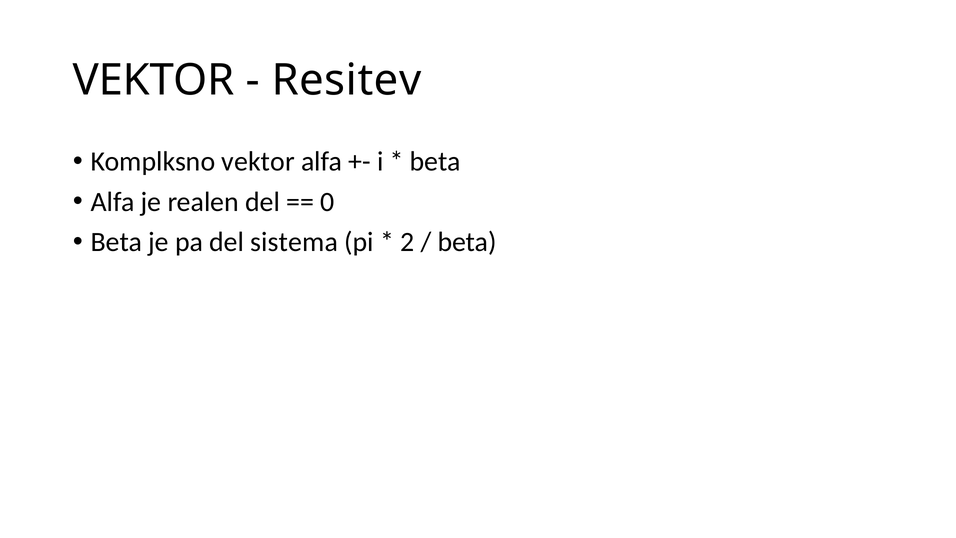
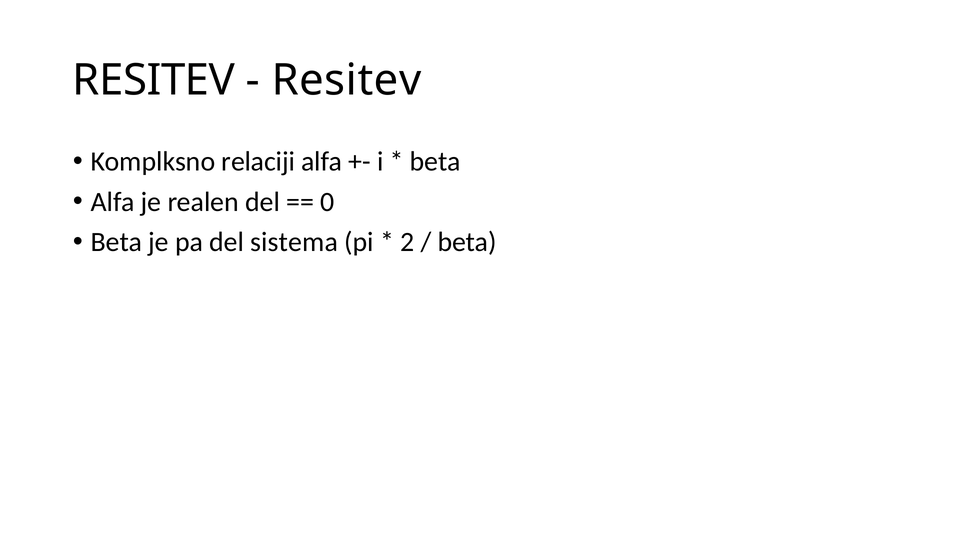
VEKTOR at (154, 80): VEKTOR -> RESITEV
Komplksno vektor: vektor -> relaciji
